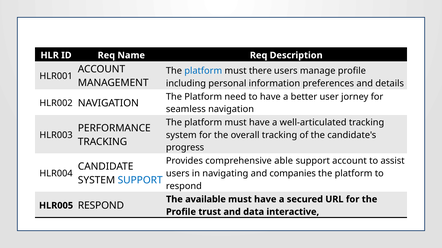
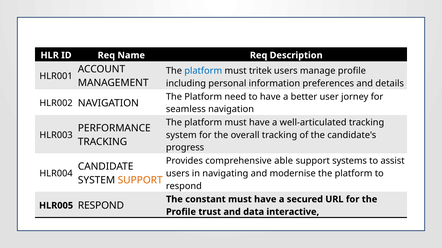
there: there -> tritek
support account: account -> systems
companies: companies -> modernise
SUPPORT at (140, 181) colour: blue -> orange
available: available -> constant
